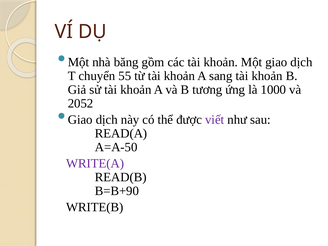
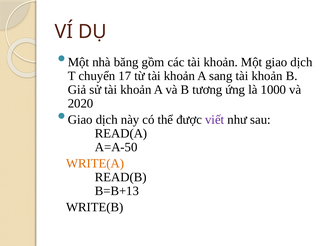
55: 55 -> 17
2052: 2052 -> 2020
WRITE(A colour: purple -> orange
B=B+90: B=B+90 -> B=B+13
